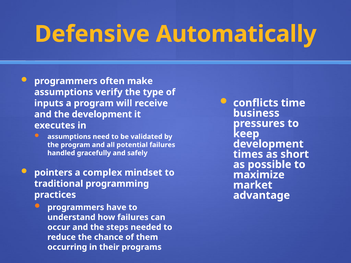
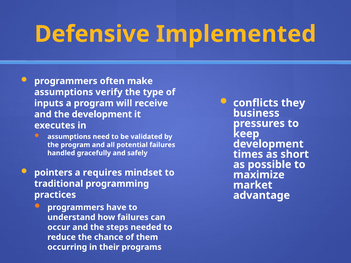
Automatically: Automatically -> Implemented
time: time -> they
complex: complex -> requires
